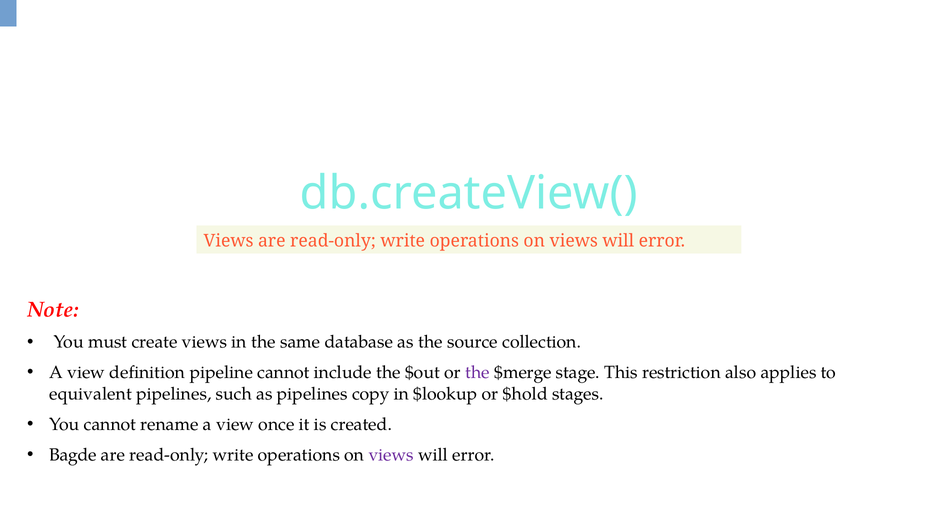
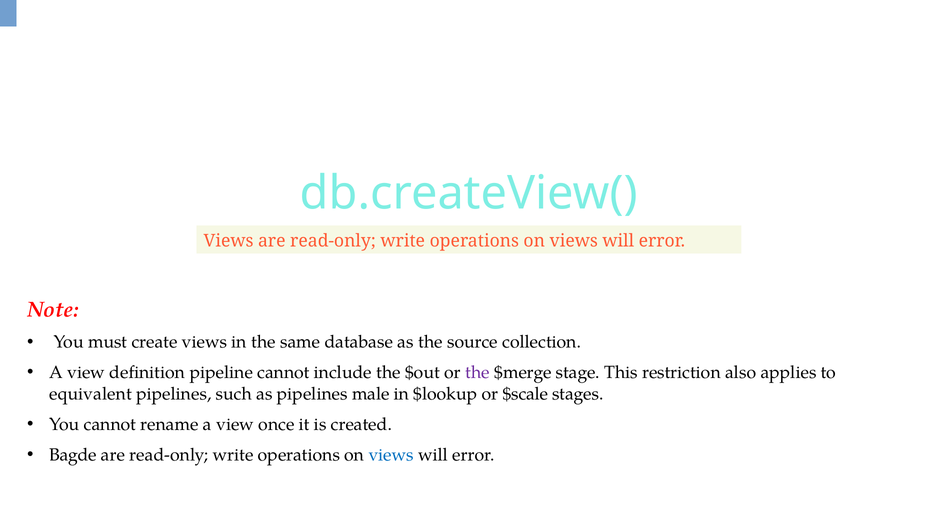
copy: copy -> male
$hold: $hold -> $scale
views at (391, 454) colour: purple -> blue
